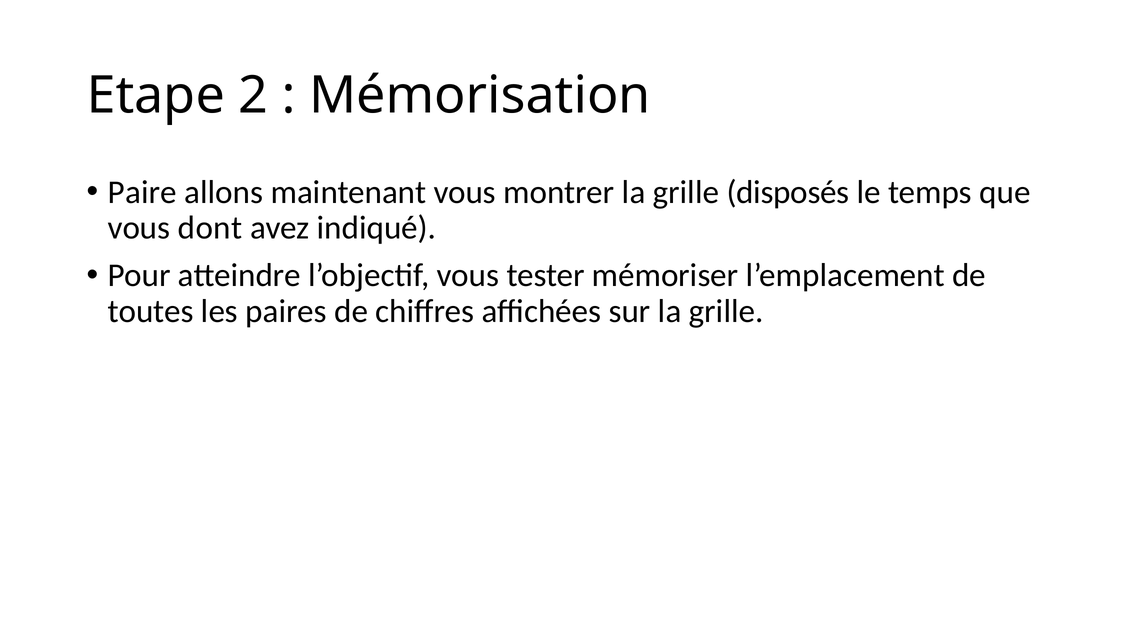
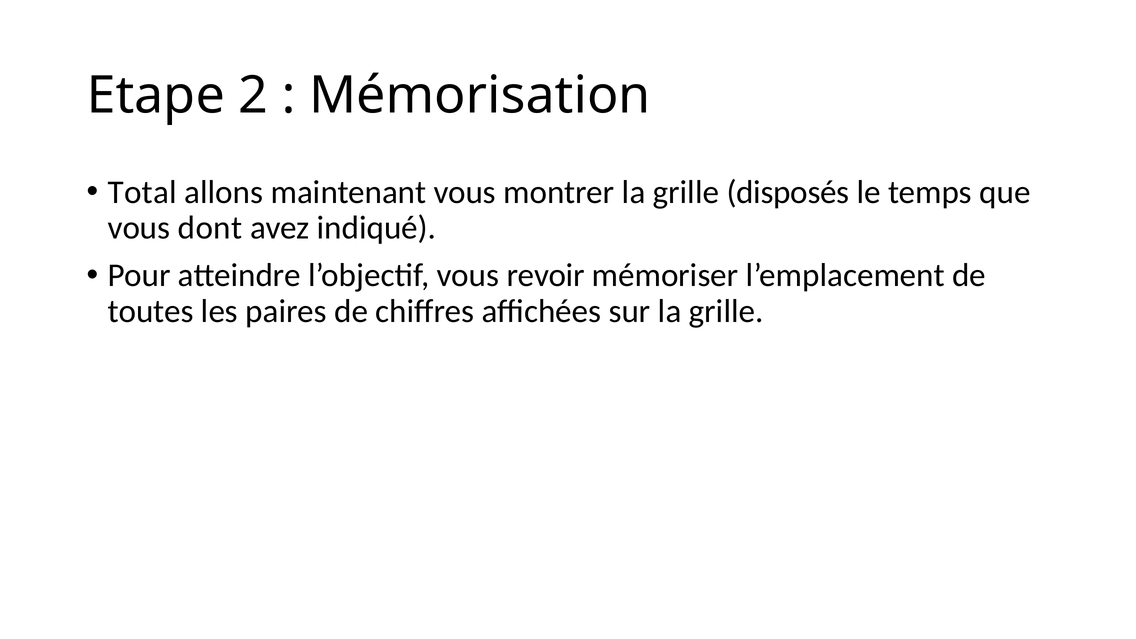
Paire: Paire -> Total
tester: tester -> revoir
